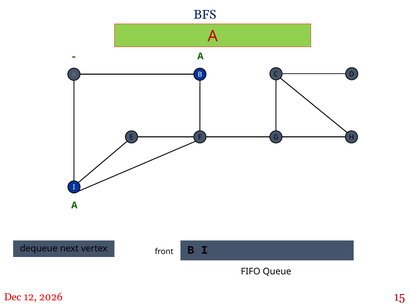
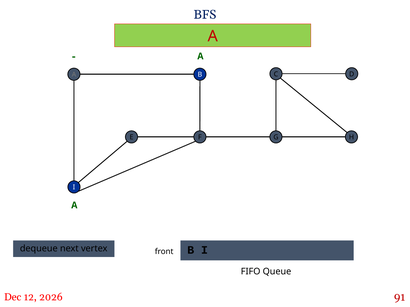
15: 15 -> 91
